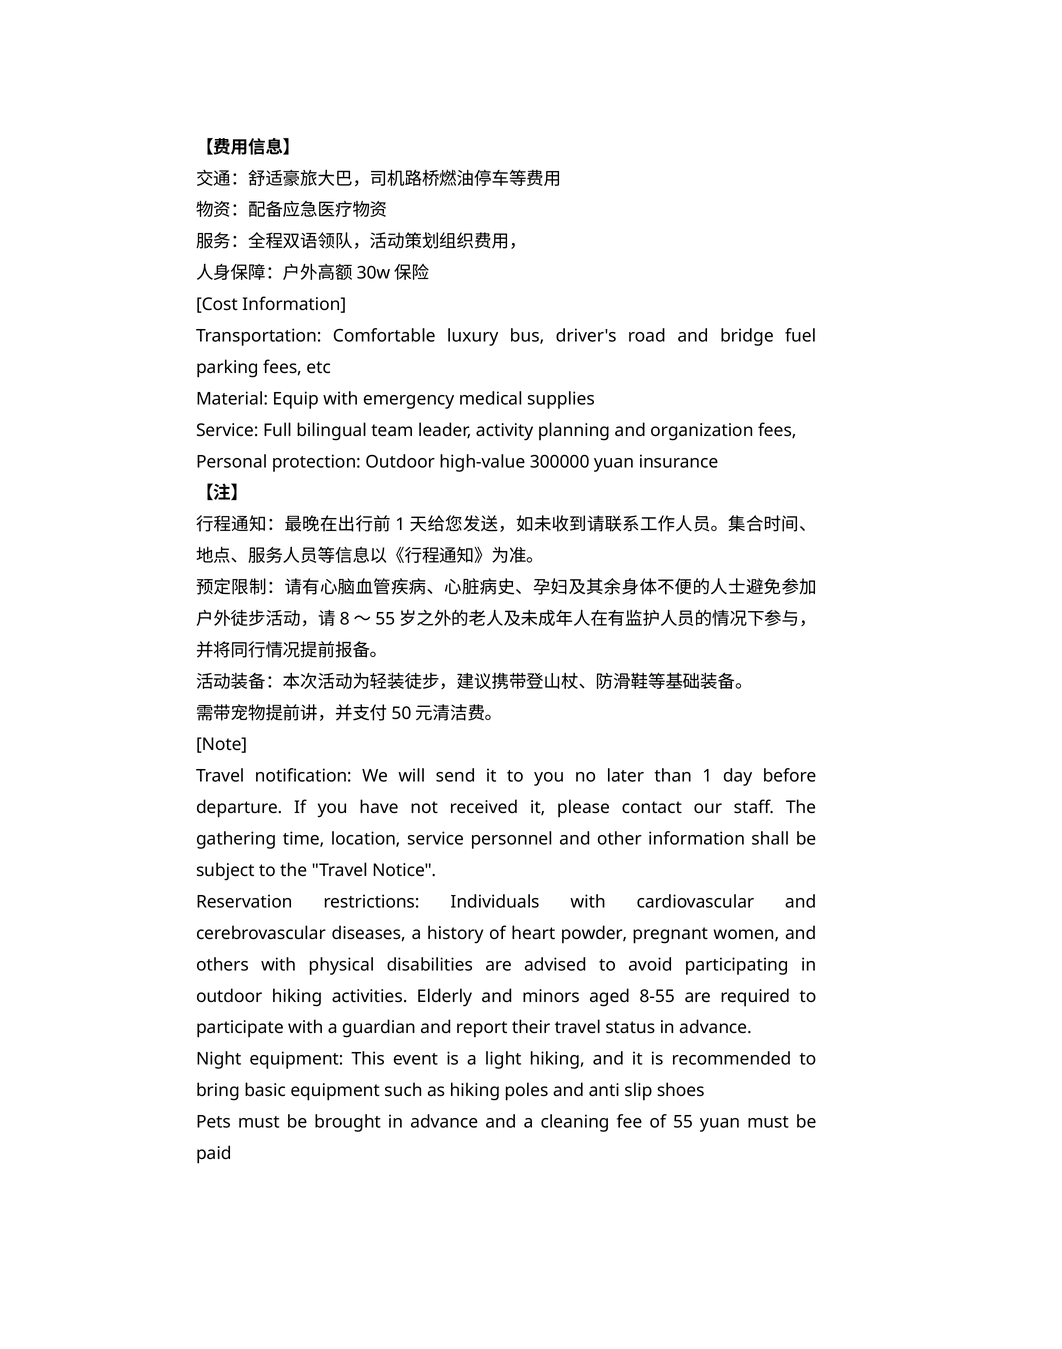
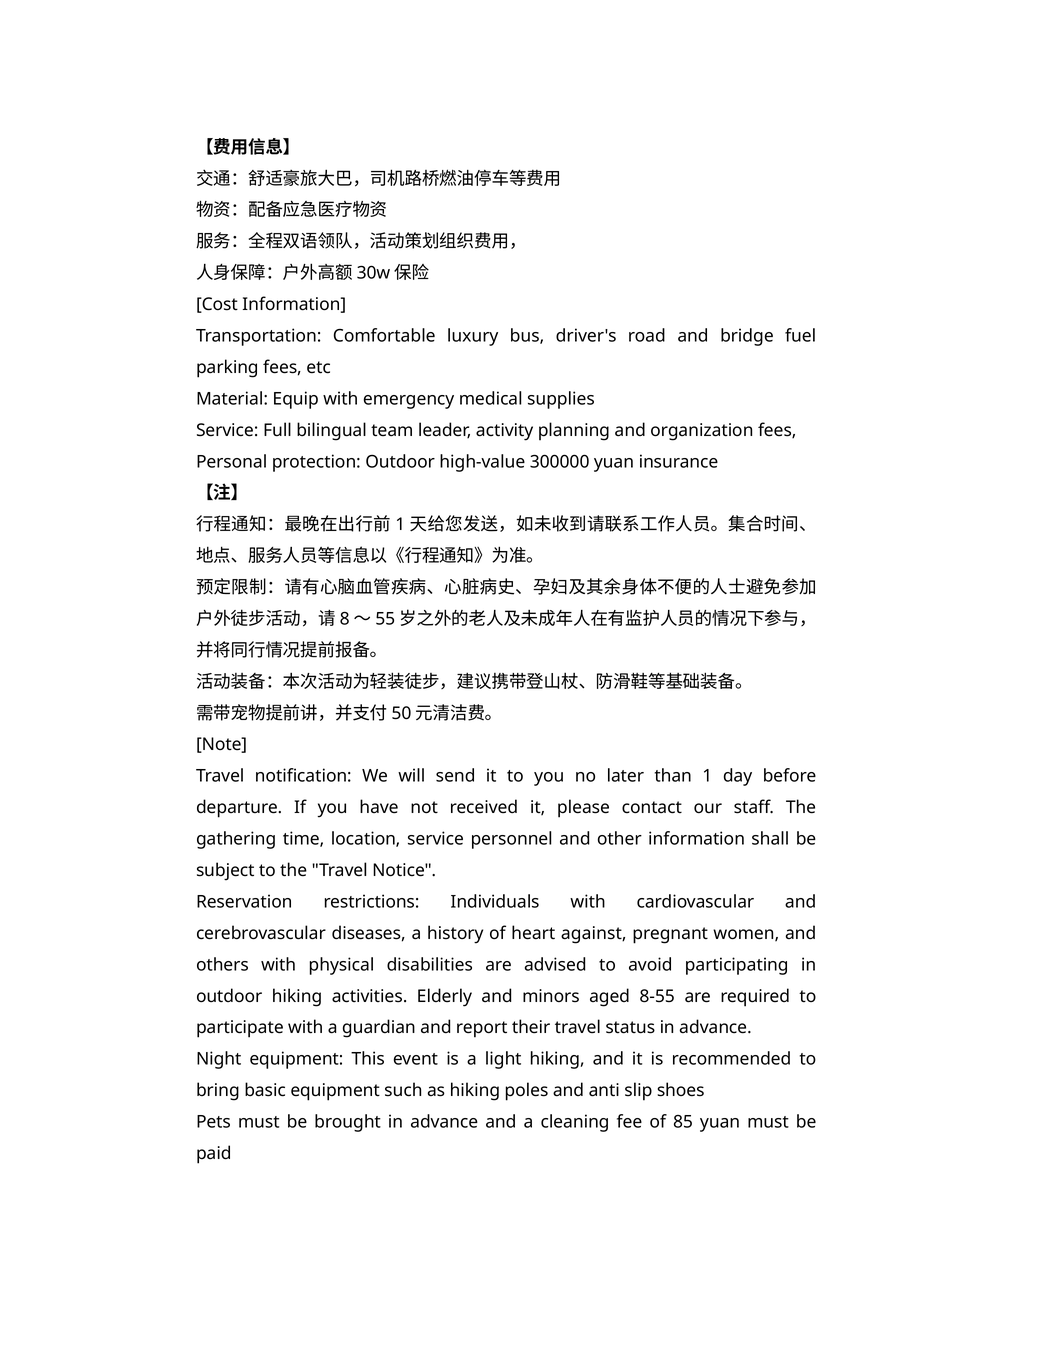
powder: powder -> against
55: 55 -> 85
